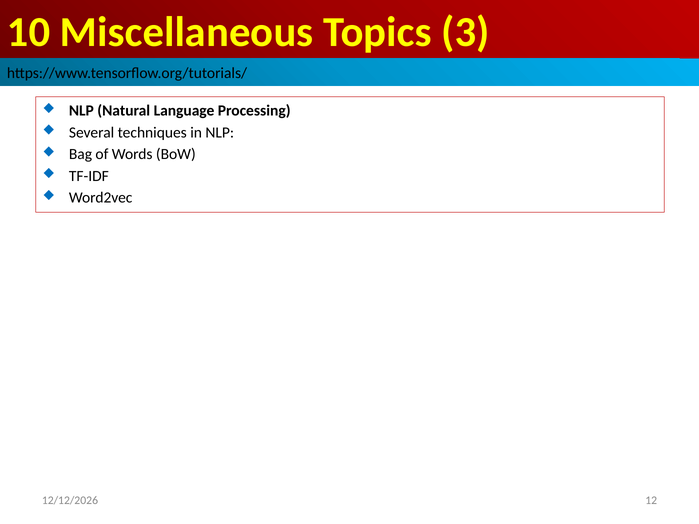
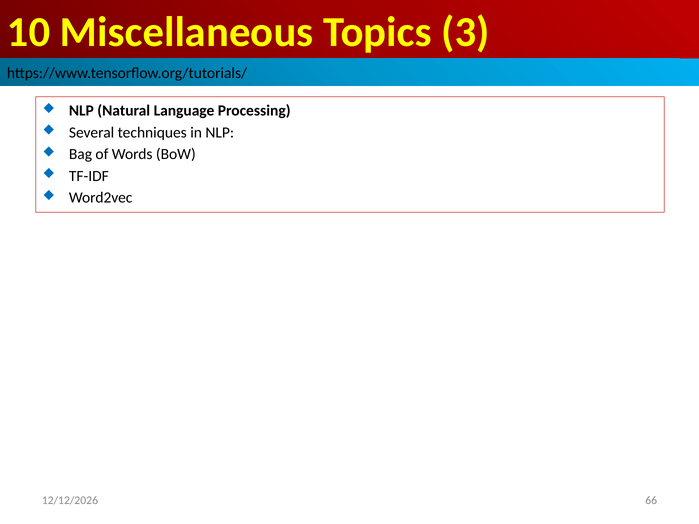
12: 12 -> 66
